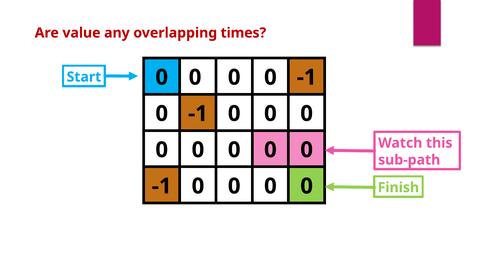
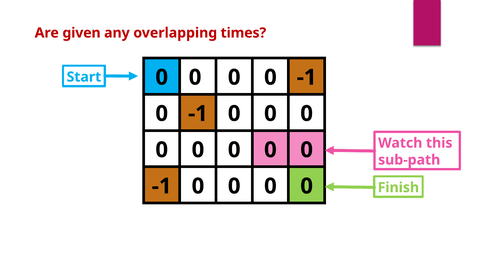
value: value -> given
